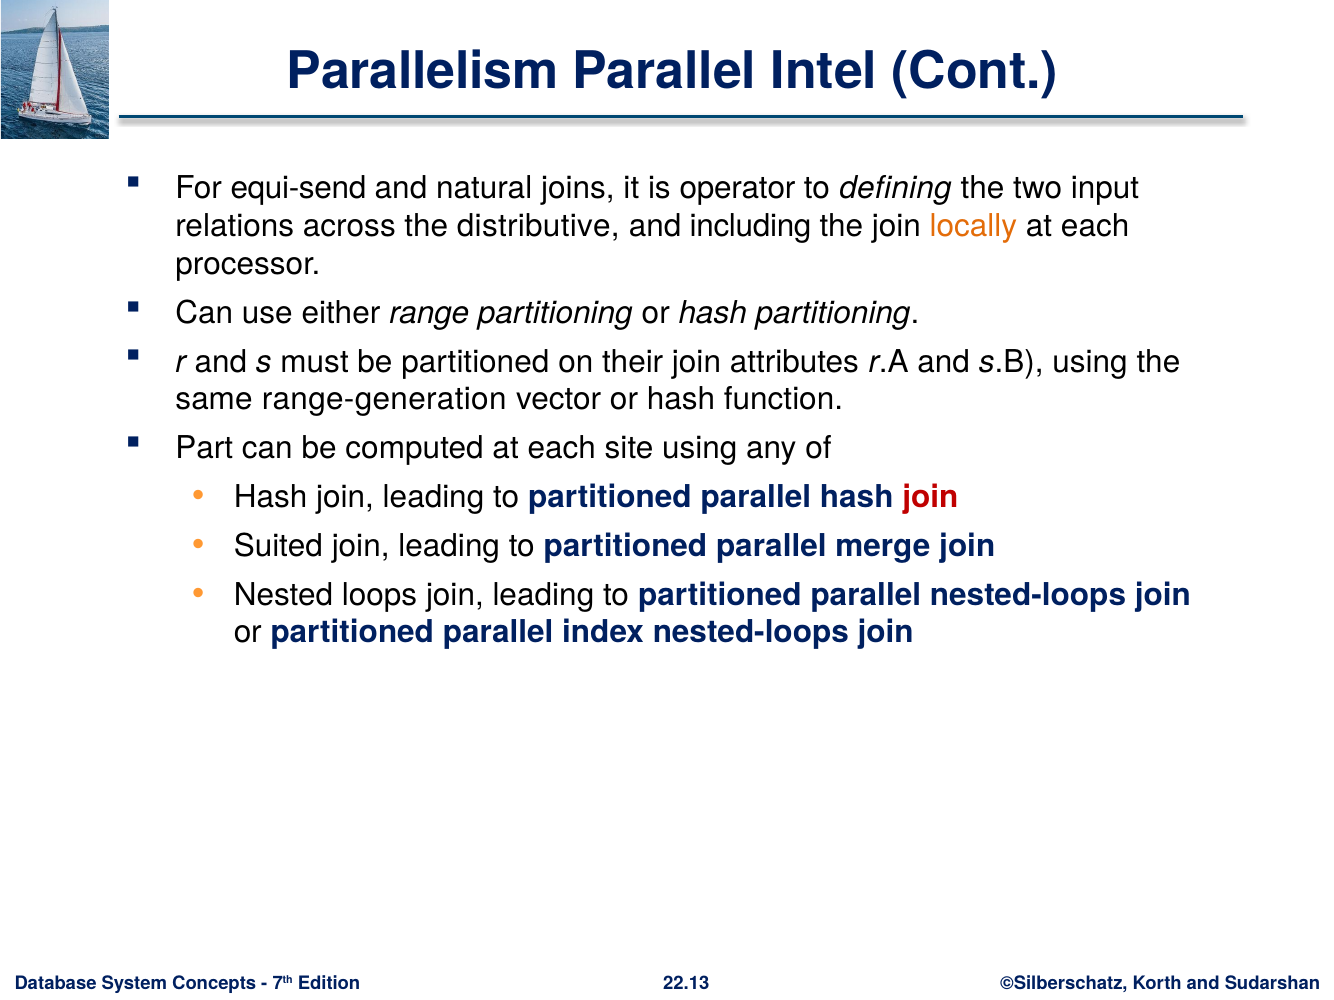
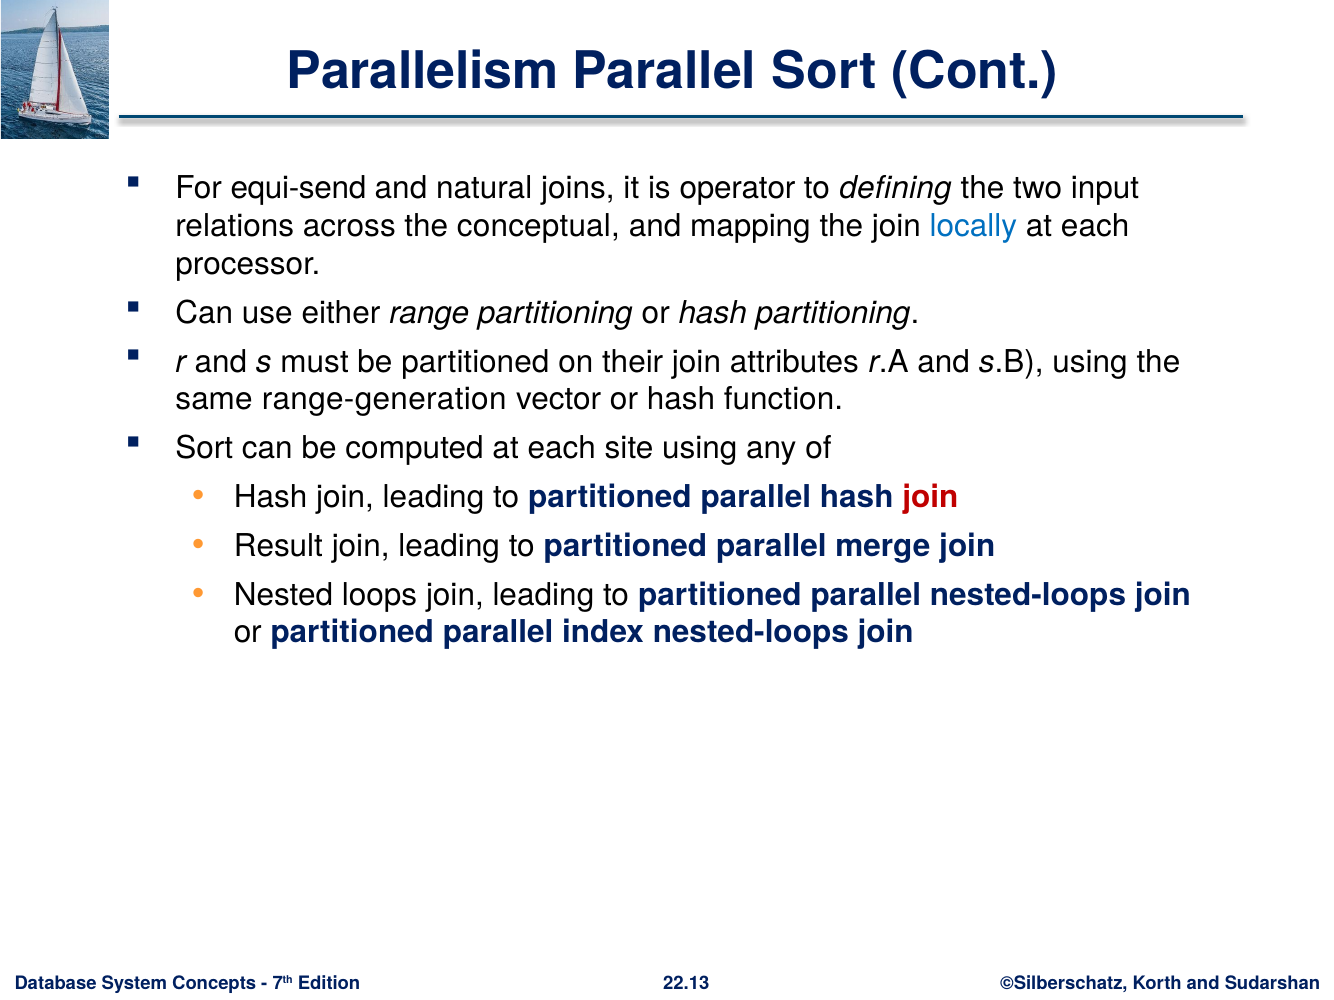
Parallel Intel: Intel -> Sort
distributive: distributive -> conceptual
including: including -> mapping
locally colour: orange -> blue
Part at (204, 449): Part -> Sort
Suited: Suited -> Result
